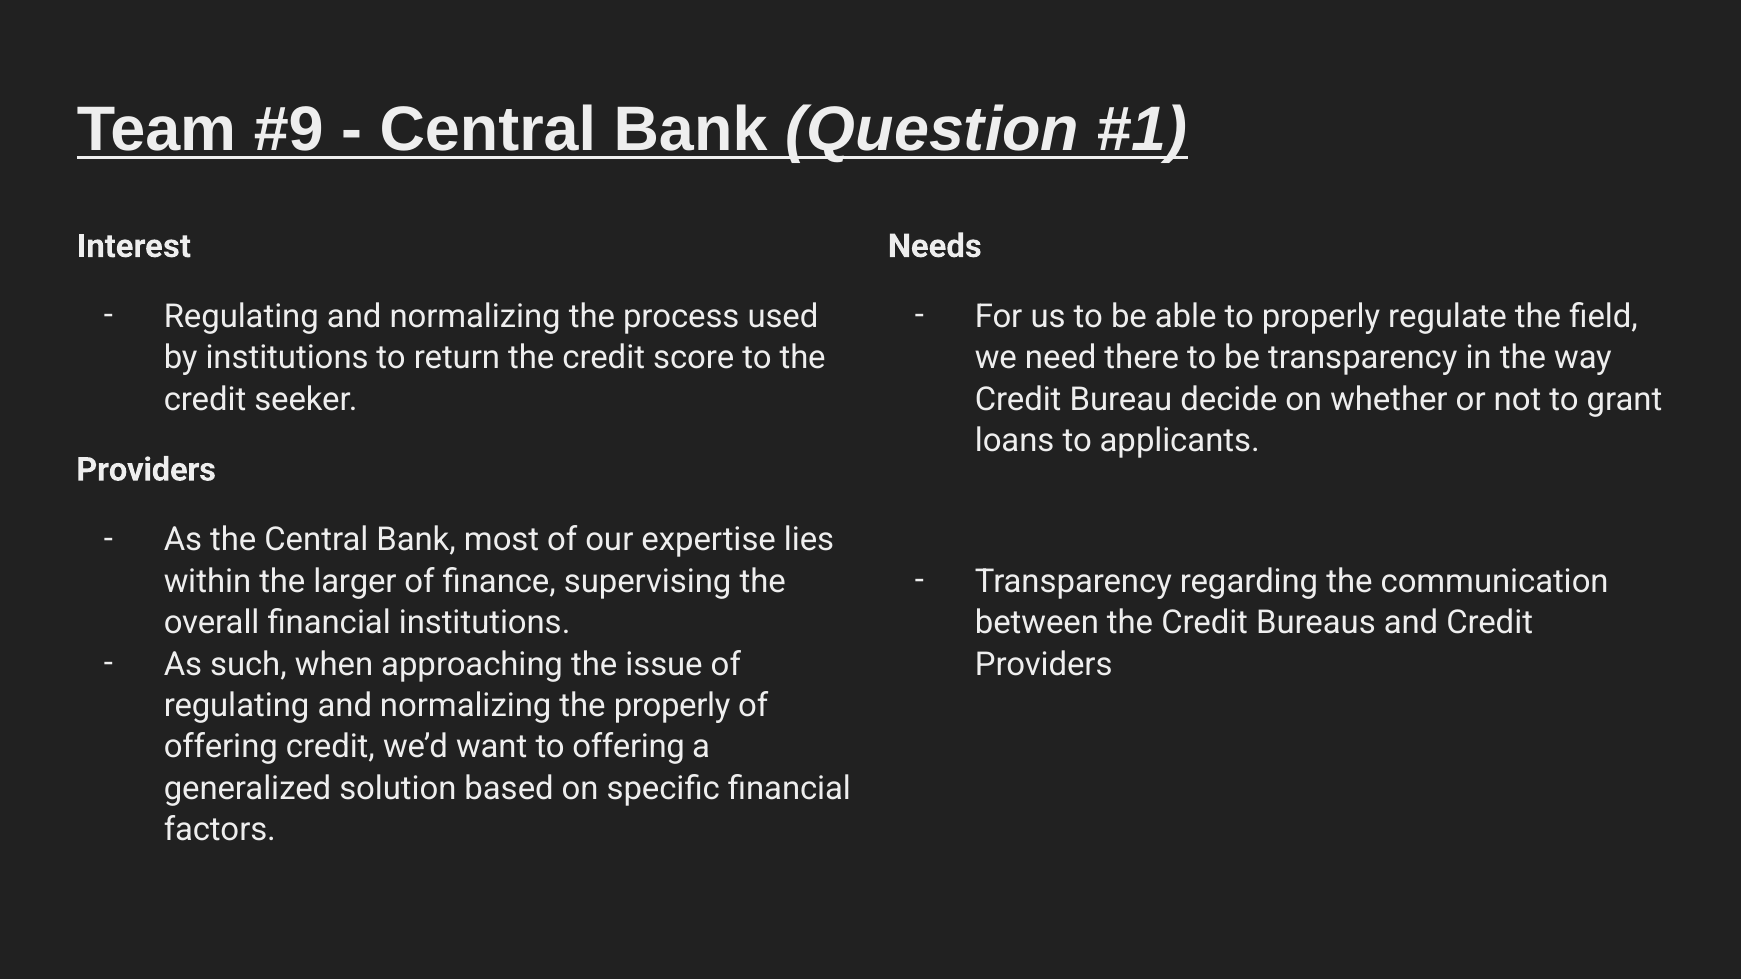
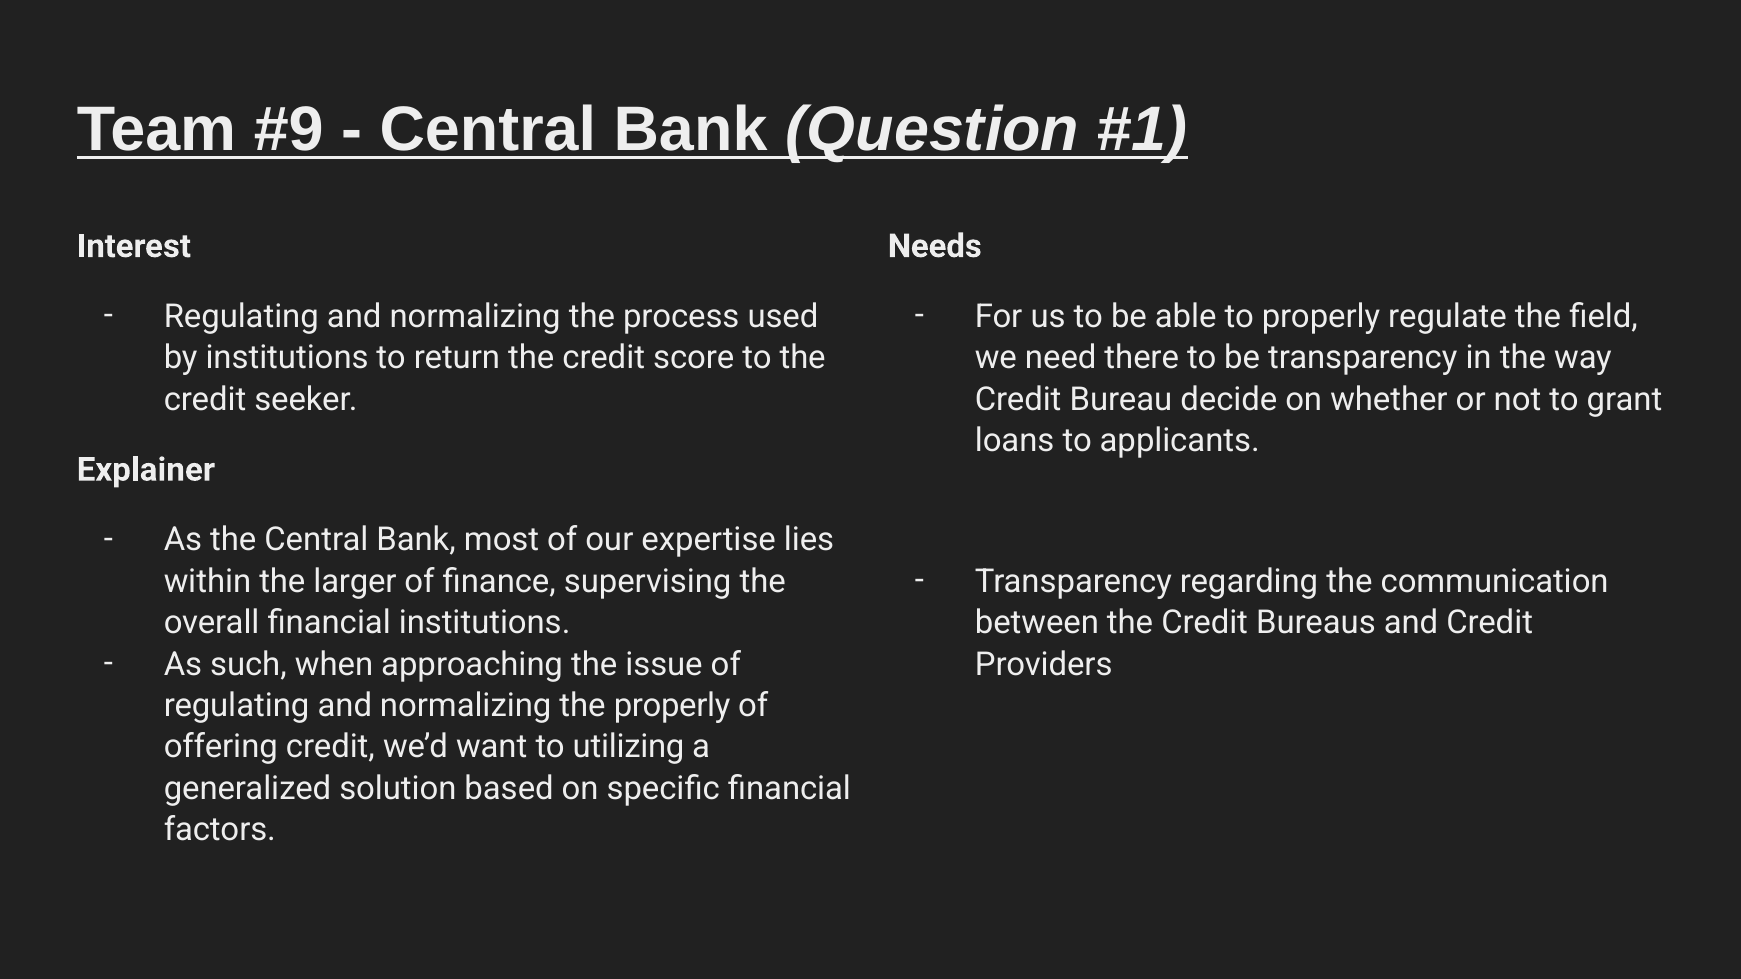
Providers at (146, 470): Providers -> Explainer
to offering: offering -> utilizing
